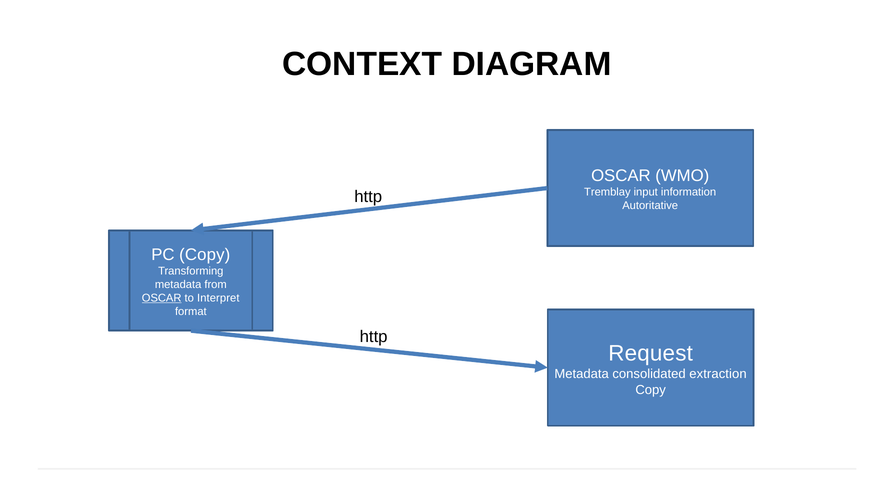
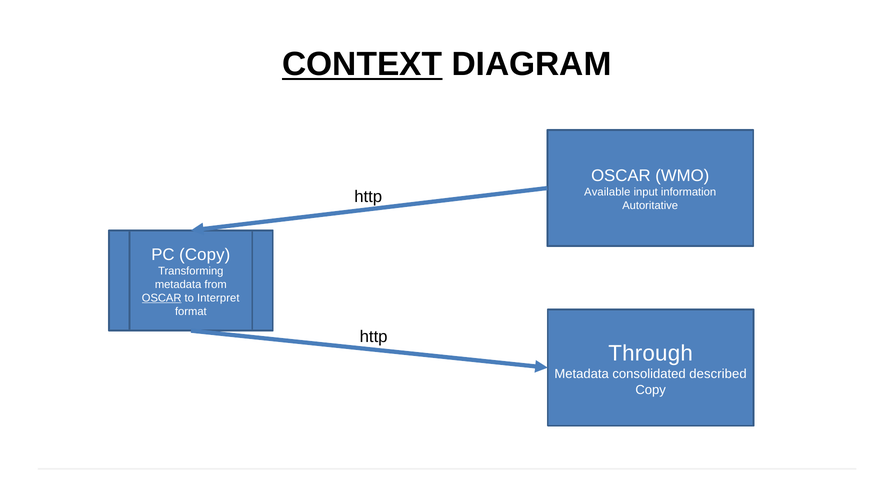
CONTEXT underline: none -> present
Tremblay: Tremblay -> Available
Request: Request -> Through
extraction: extraction -> described
